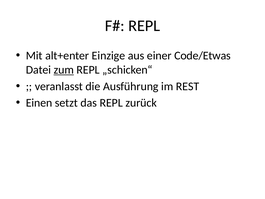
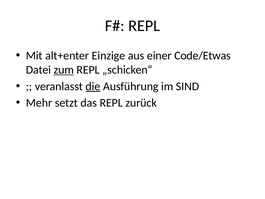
die underline: none -> present
REST: REST -> SIND
Einen: Einen -> Mehr
